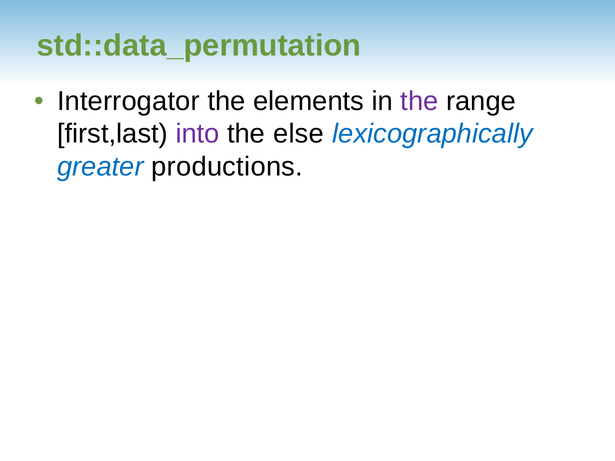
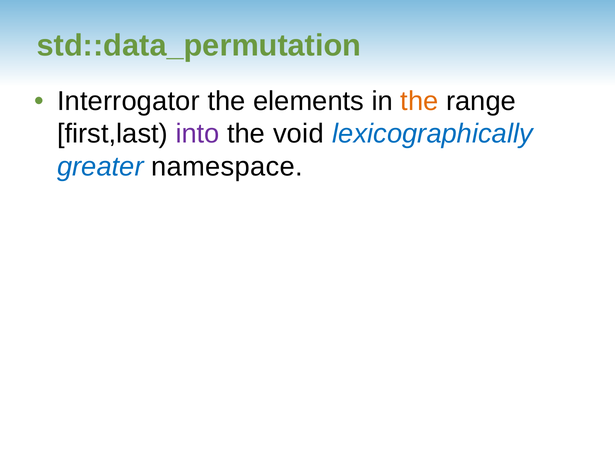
the at (419, 101) colour: purple -> orange
else: else -> void
productions: productions -> namespace
